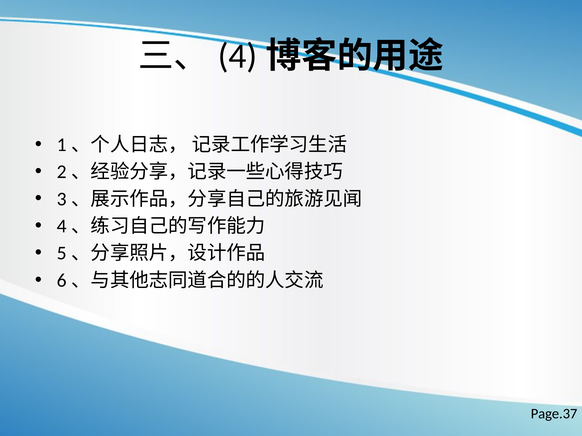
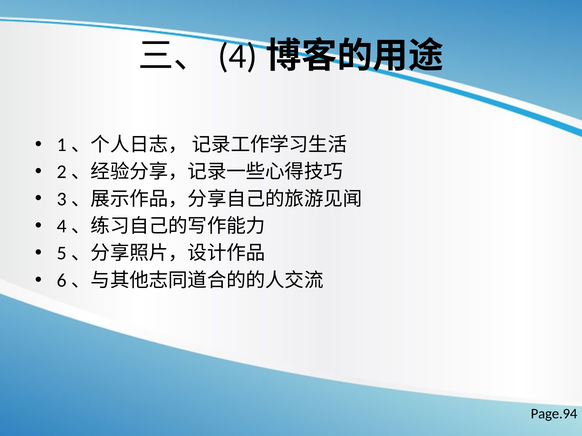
Page.37: Page.37 -> Page.94
